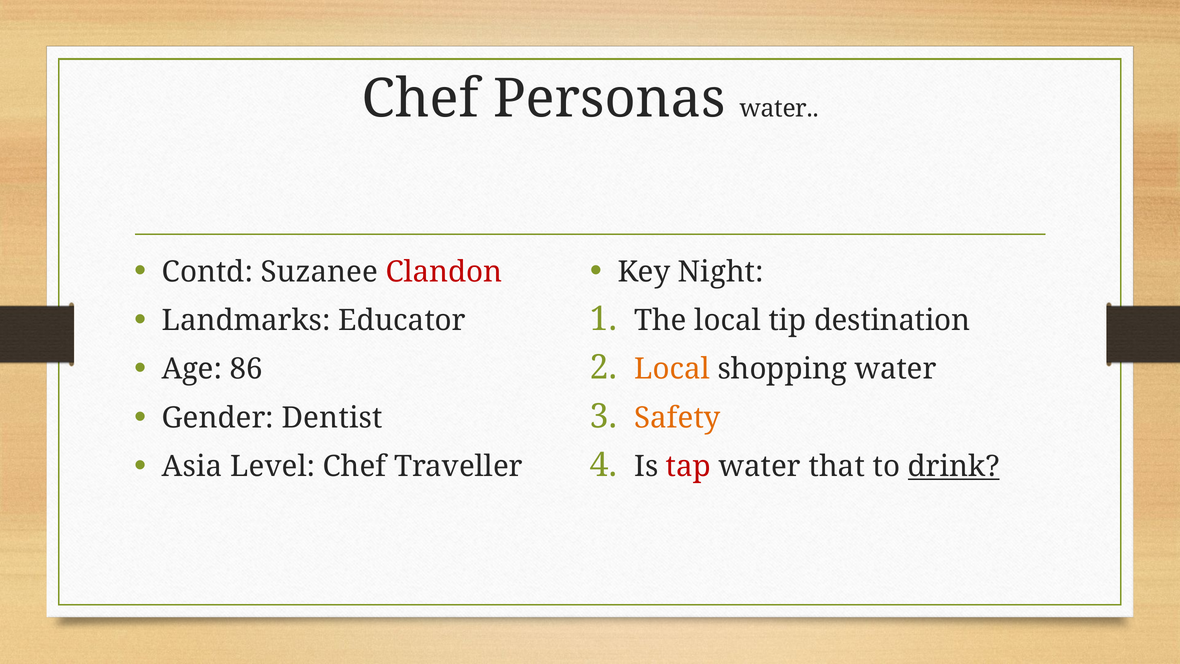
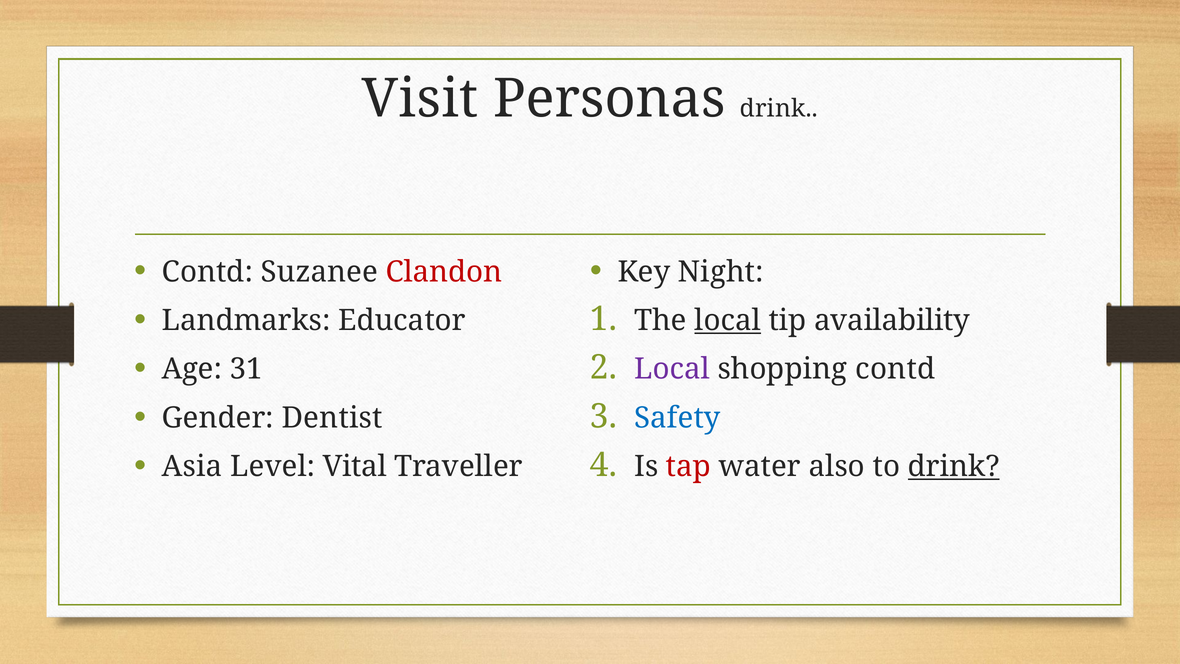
Chef at (420, 99): Chef -> Visit
Personas water: water -> drink
local at (728, 320) underline: none -> present
destination: destination -> availability
86: 86 -> 31
Local at (672, 369) colour: orange -> purple
shopping water: water -> contd
Safety colour: orange -> blue
Level Chef: Chef -> Vital
that: that -> also
